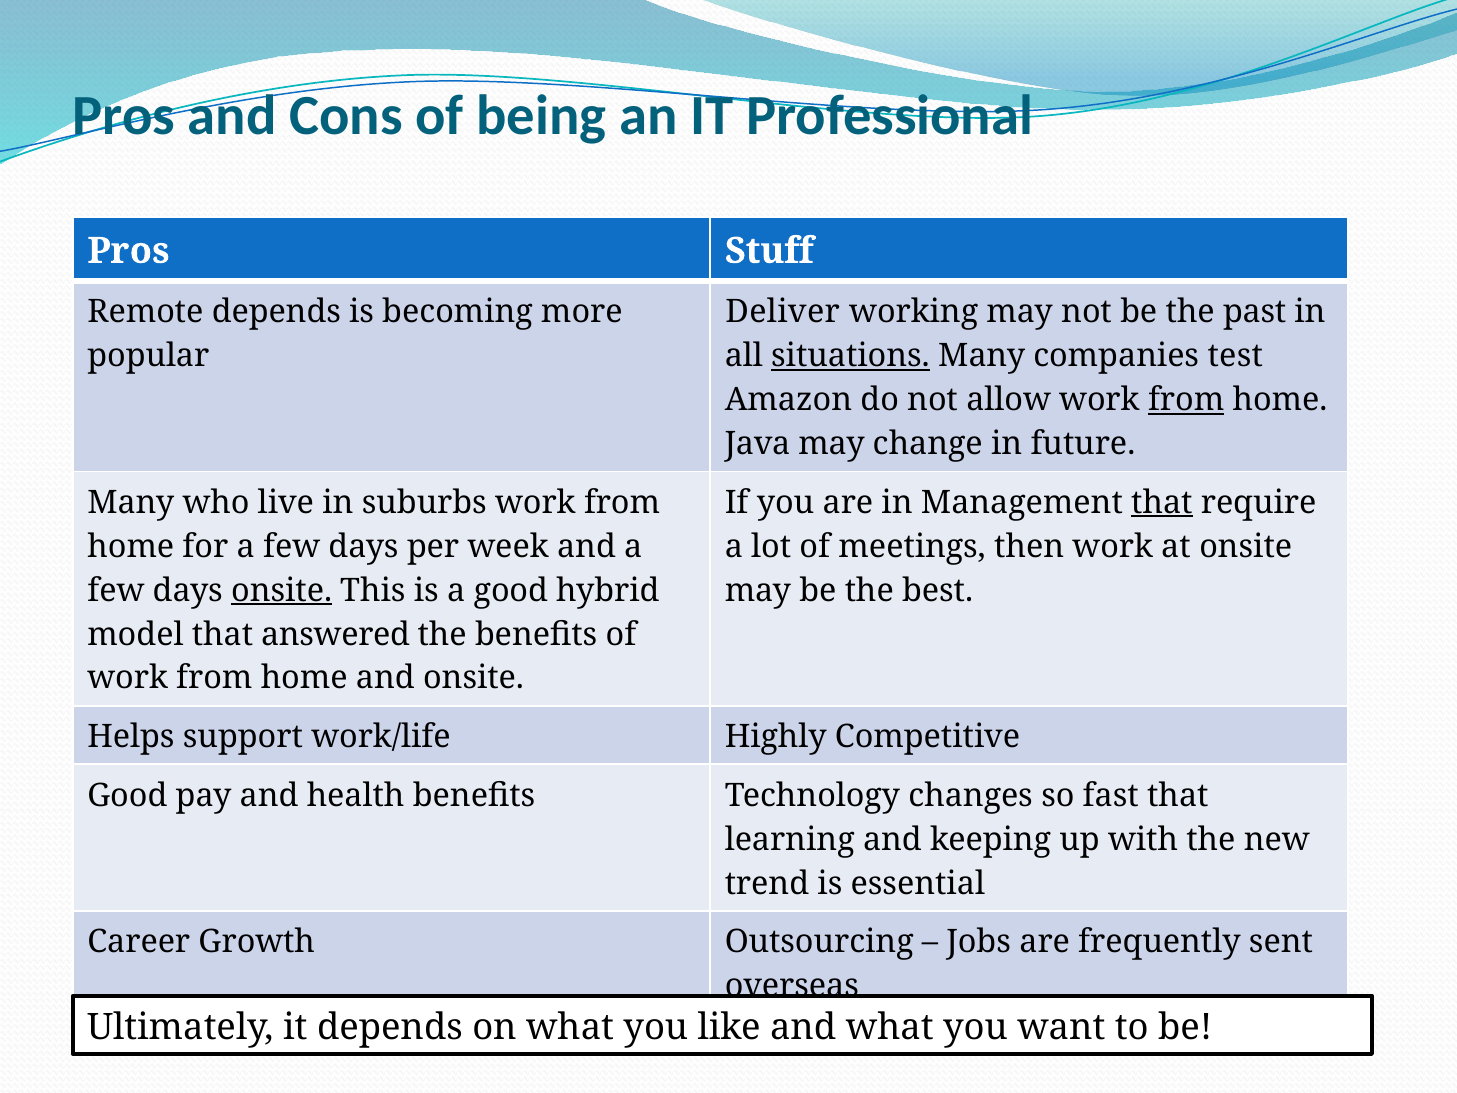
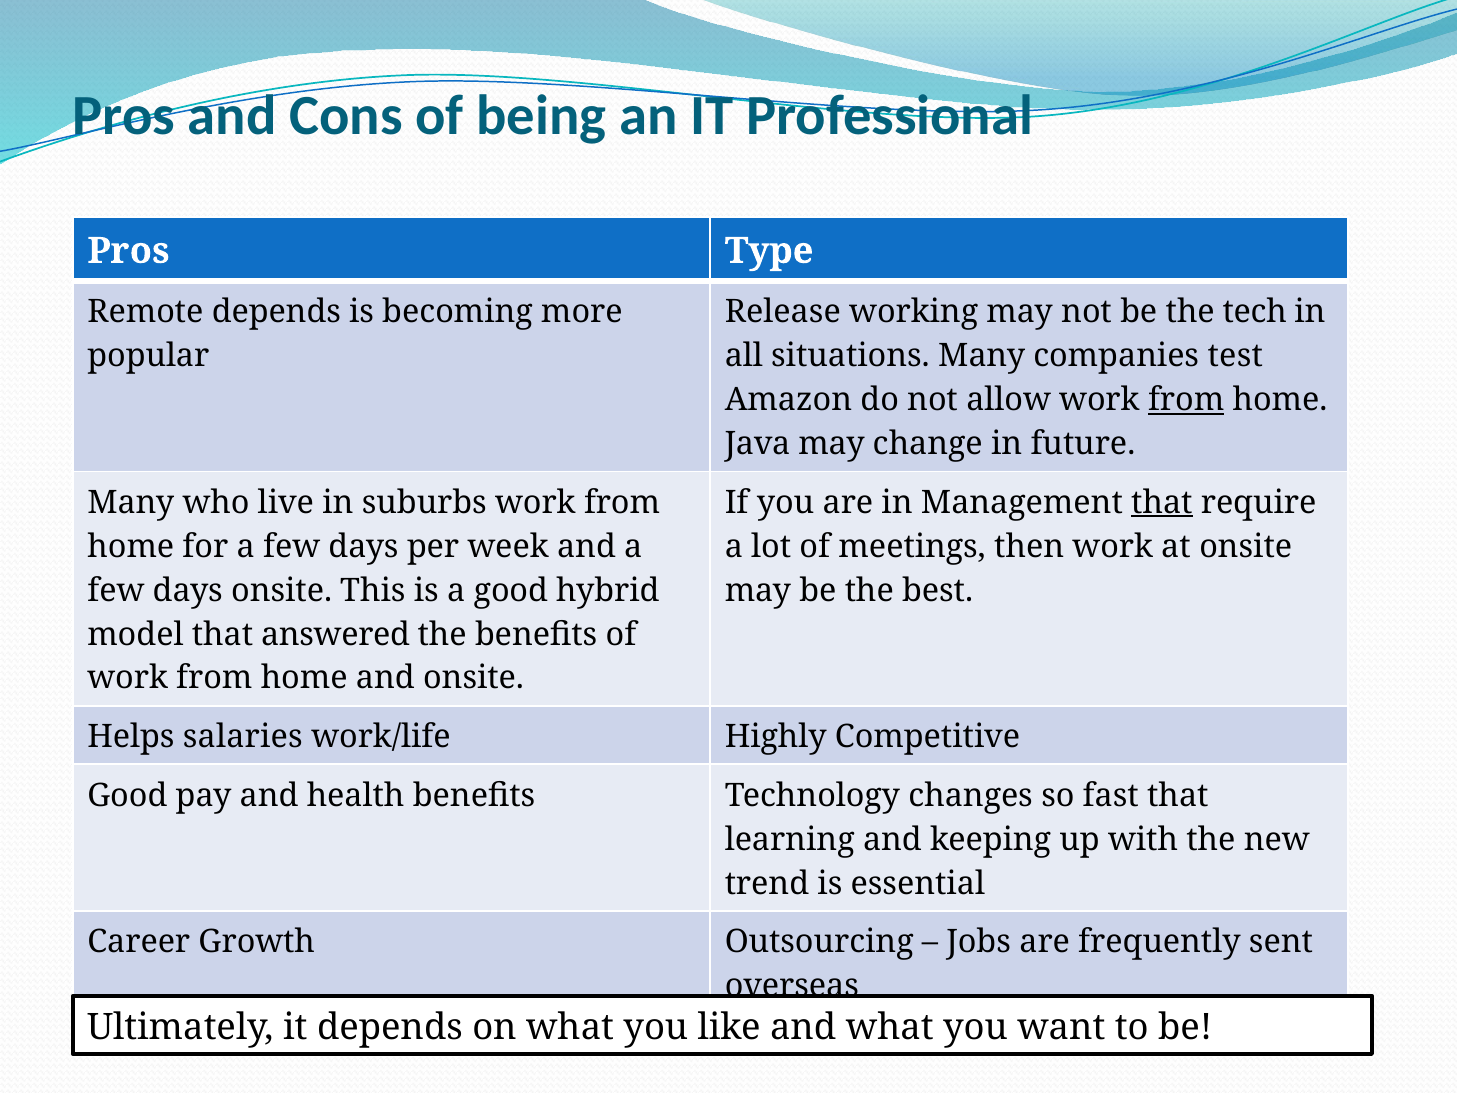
Stuff: Stuff -> Type
Deliver: Deliver -> Release
past: past -> tech
situations underline: present -> none
onsite at (282, 590) underline: present -> none
support: support -> salaries
